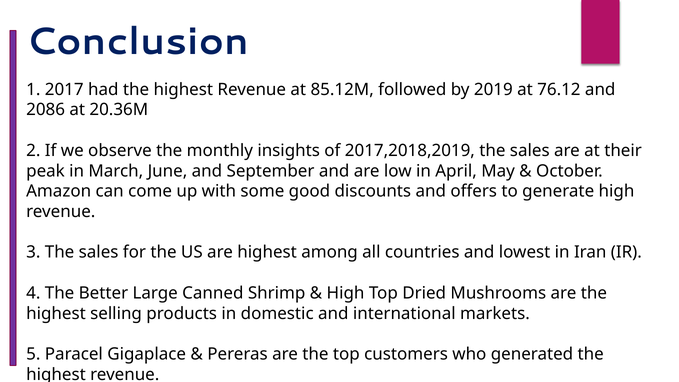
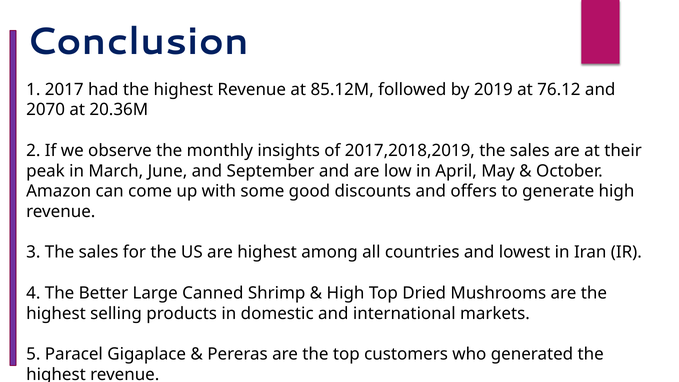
2086: 2086 -> 2070
